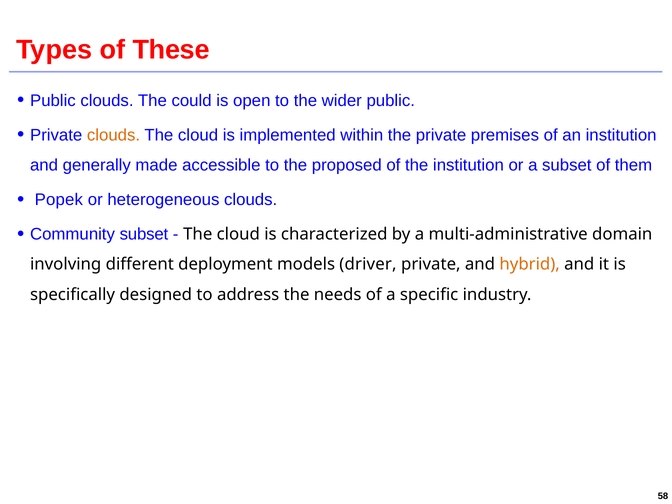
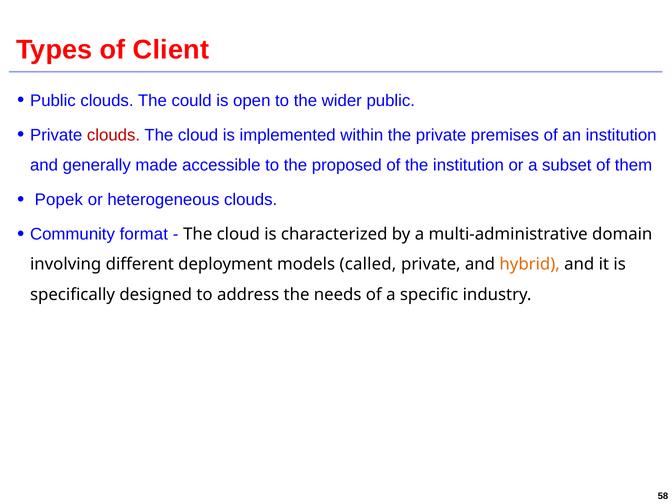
These: These -> Client
clouds at (114, 135) colour: orange -> red
Community subset: subset -> format
driver: driver -> called
